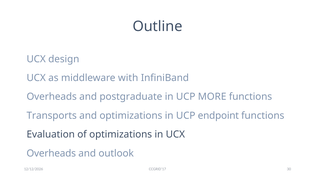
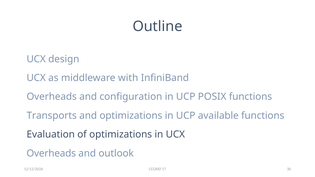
postgraduate: postgraduate -> configuration
MORE: MORE -> POSIX
endpoint: endpoint -> available
